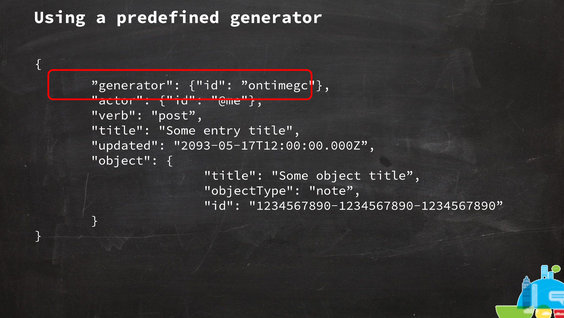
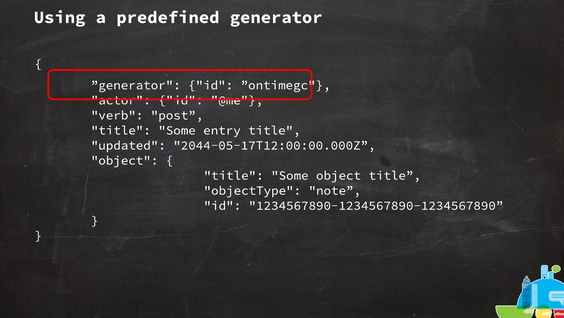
2093-05-17T12:00:00.000Z: 2093-05-17T12:00:00.000Z -> 2044-05-17T12:00:00.000Z
